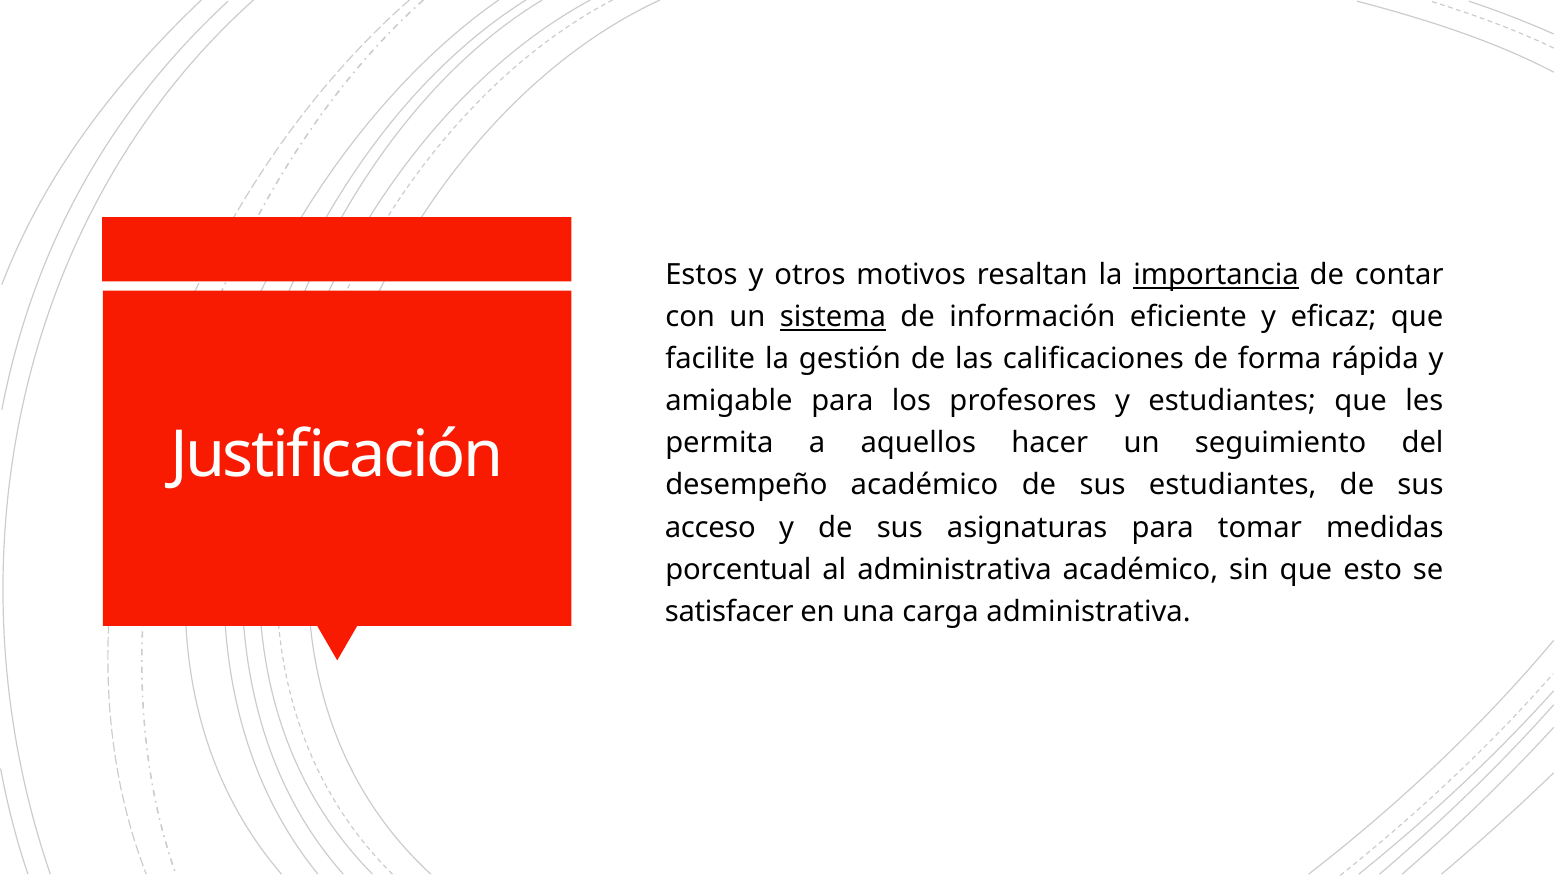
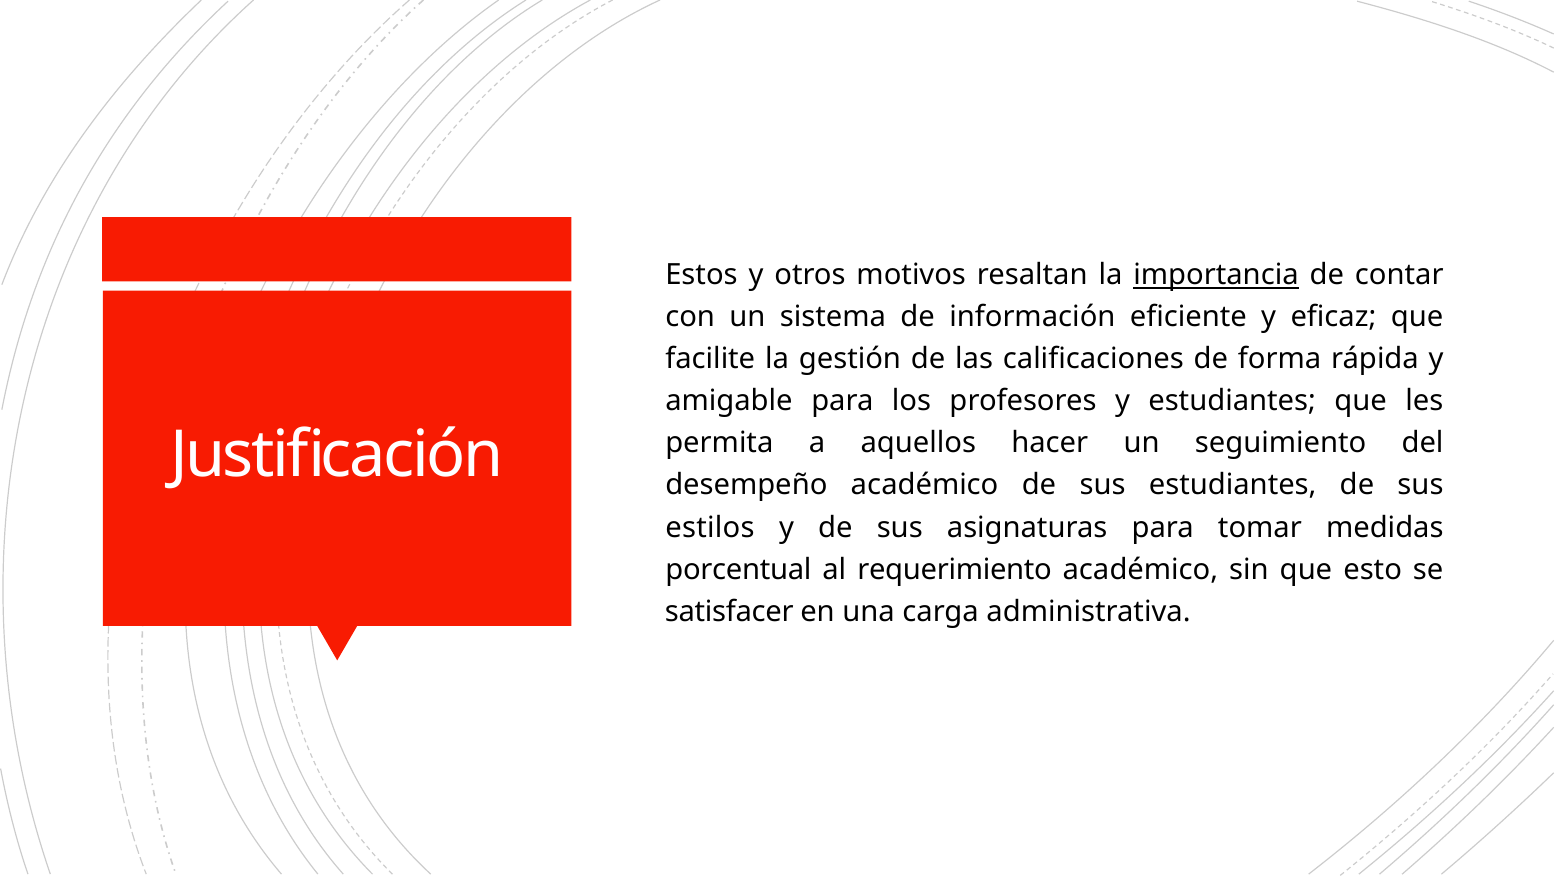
sistema underline: present -> none
acceso: acceso -> estilos
al administrativa: administrativa -> requerimiento
